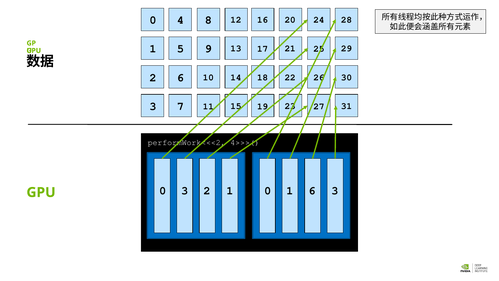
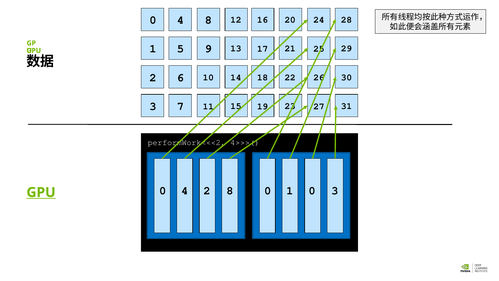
0 3: 3 -> 4
2 1: 1 -> 8
1 6: 6 -> 0
GPU at (41, 192) underline: none -> present
